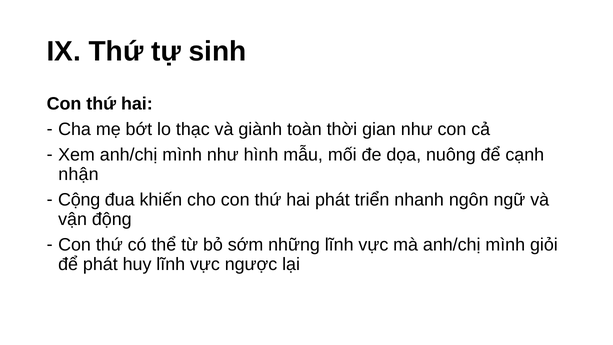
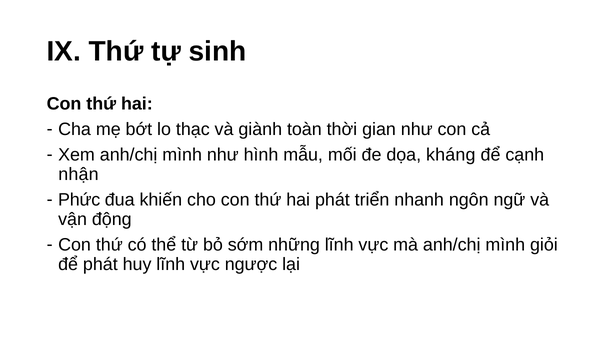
nuông: nuông -> kháng
Cộng: Cộng -> Phức
